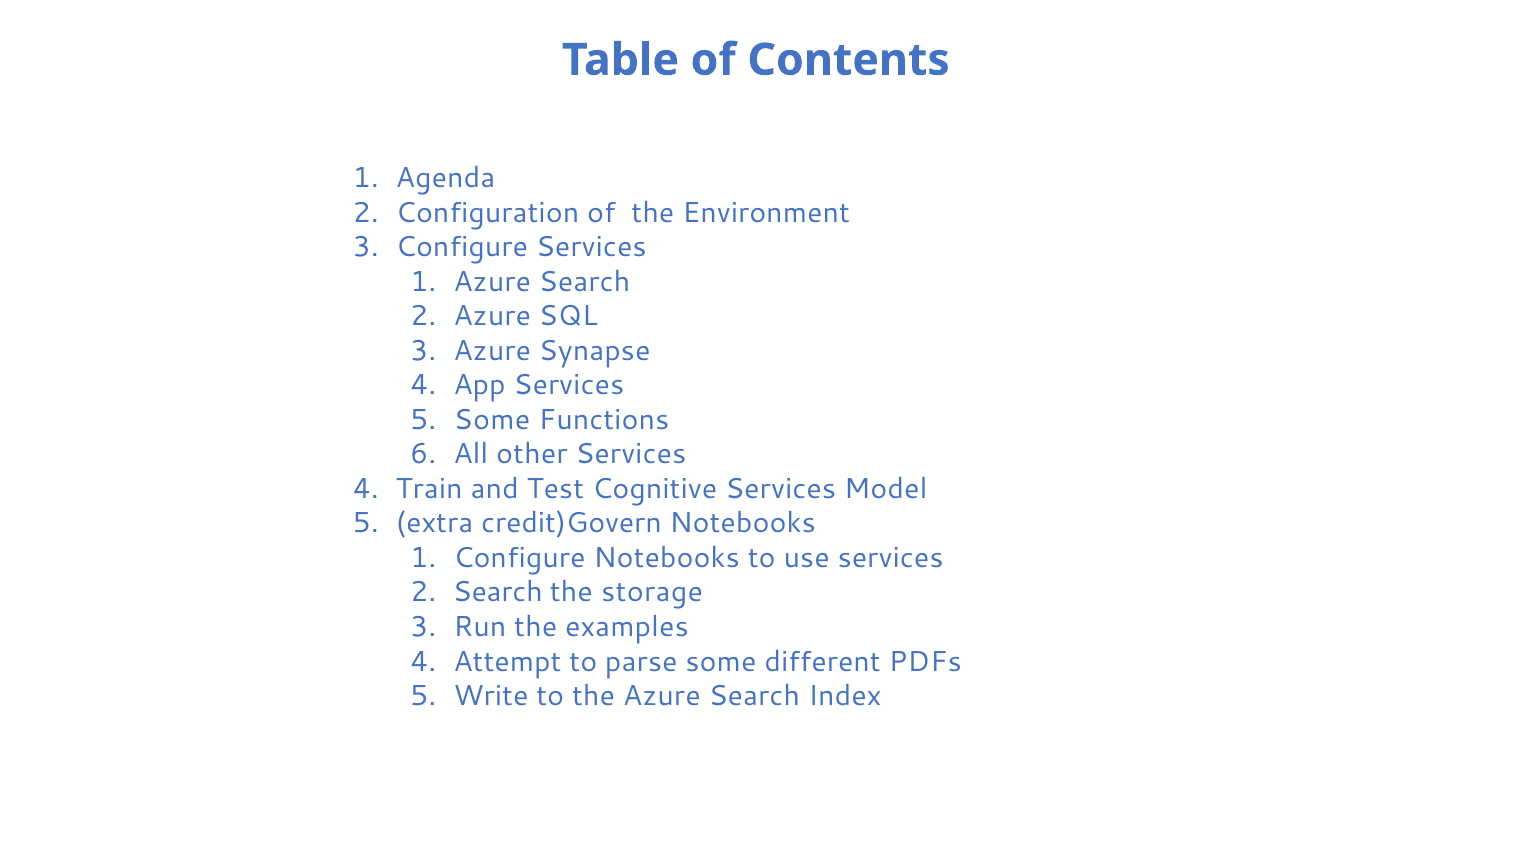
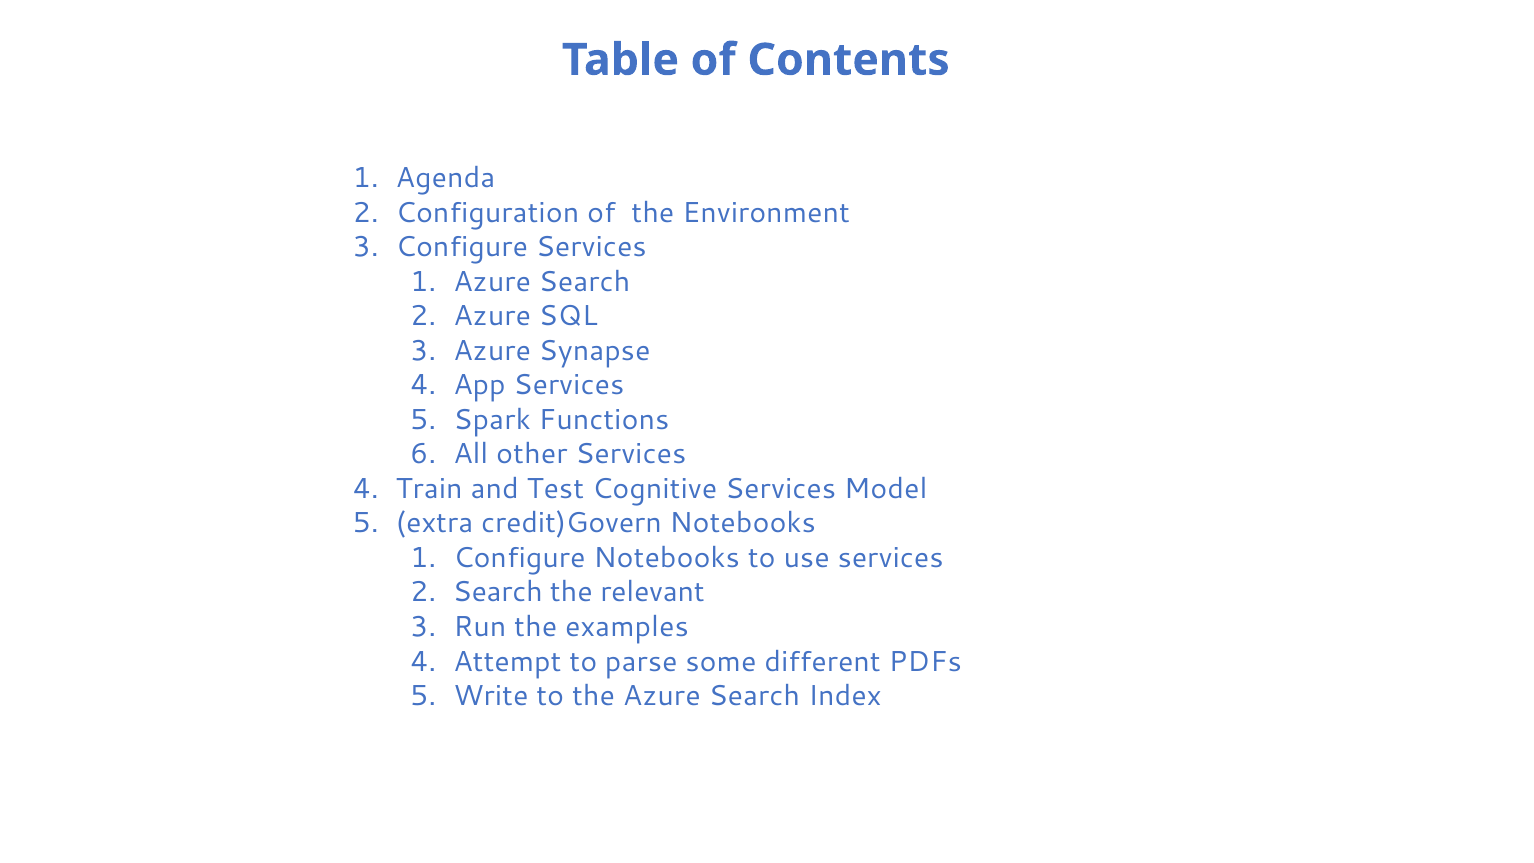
Some at (492, 420): Some -> Spark
storage: storage -> relevant
